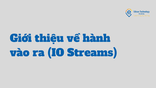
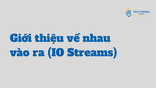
hành: hành -> nhau
